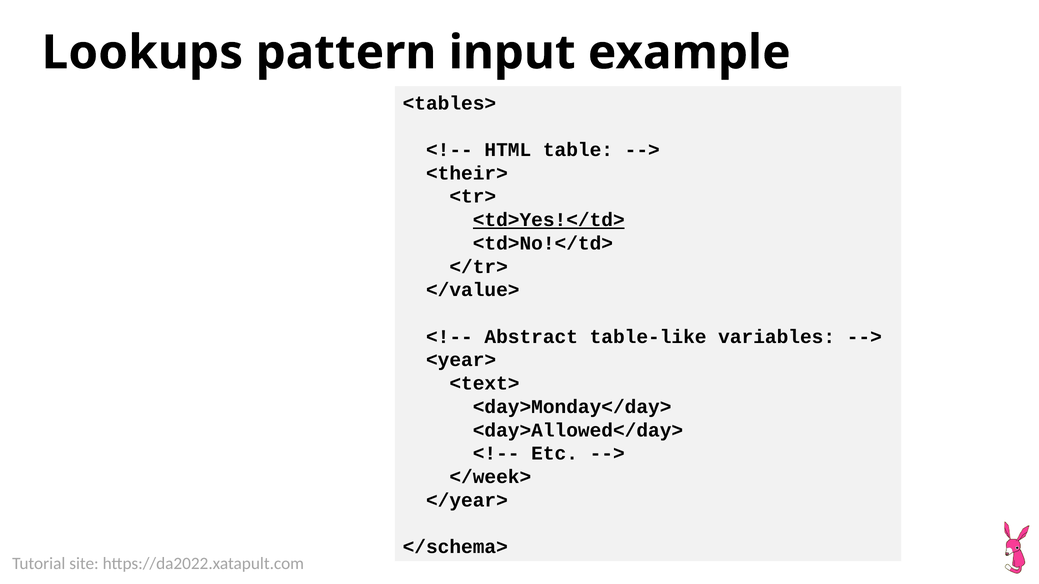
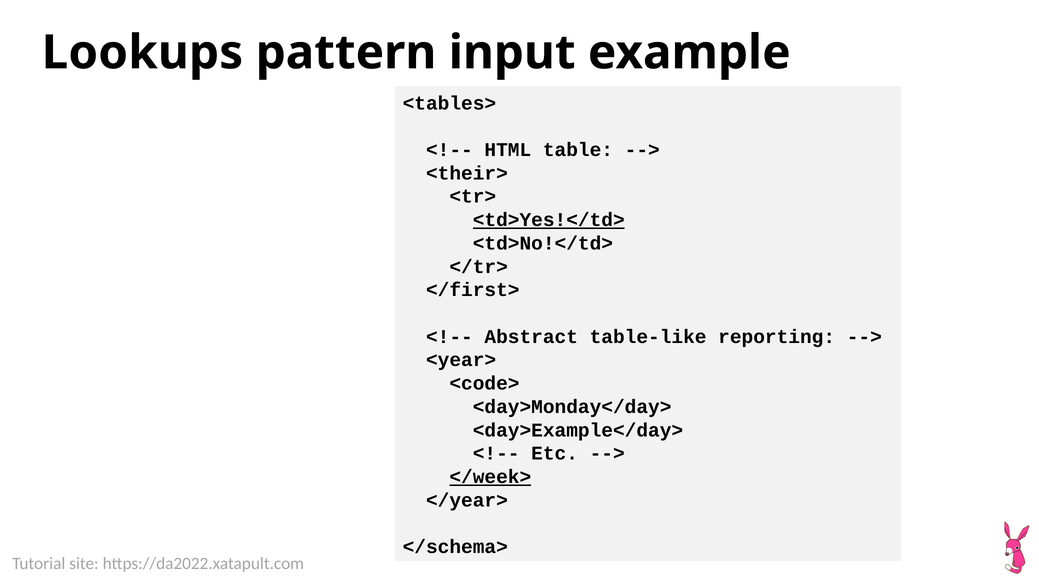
</value>: </value> -> </first>
variables: variables -> reporting
<text>: <text> -> <code>
<day>Allowed</day>: <day>Allowed</day> -> <day>Example</day>
</week> underline: none -> present
